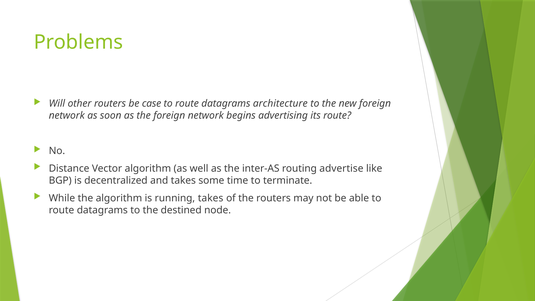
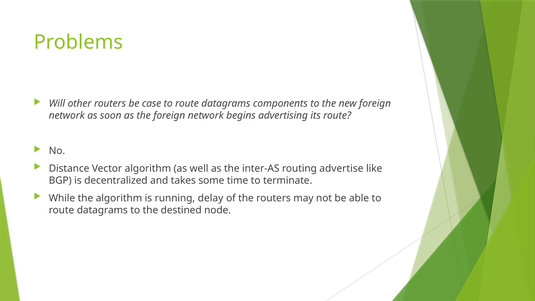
architecture: architecture -> components
running takes: takes -> delay
